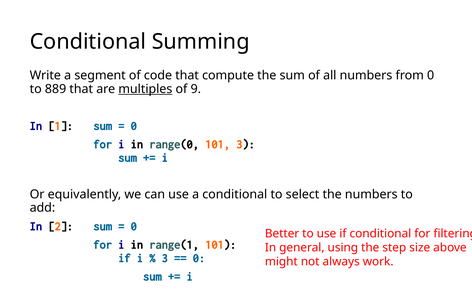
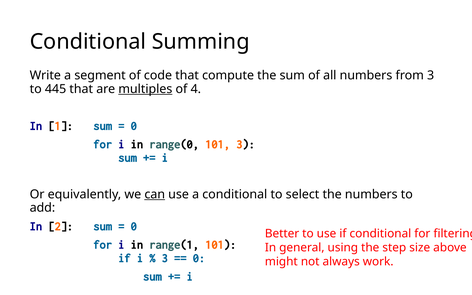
from 0: 0 -> 3
889: 889 -> 445
9: 9 -> 4
can underline: none -> present
